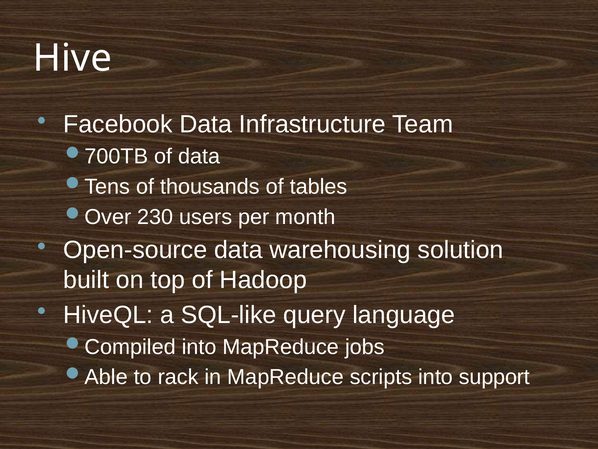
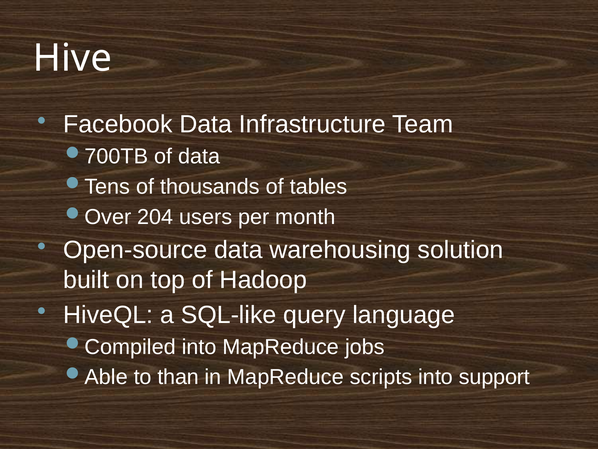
230: 230 -> 204
rack: rack -> than
